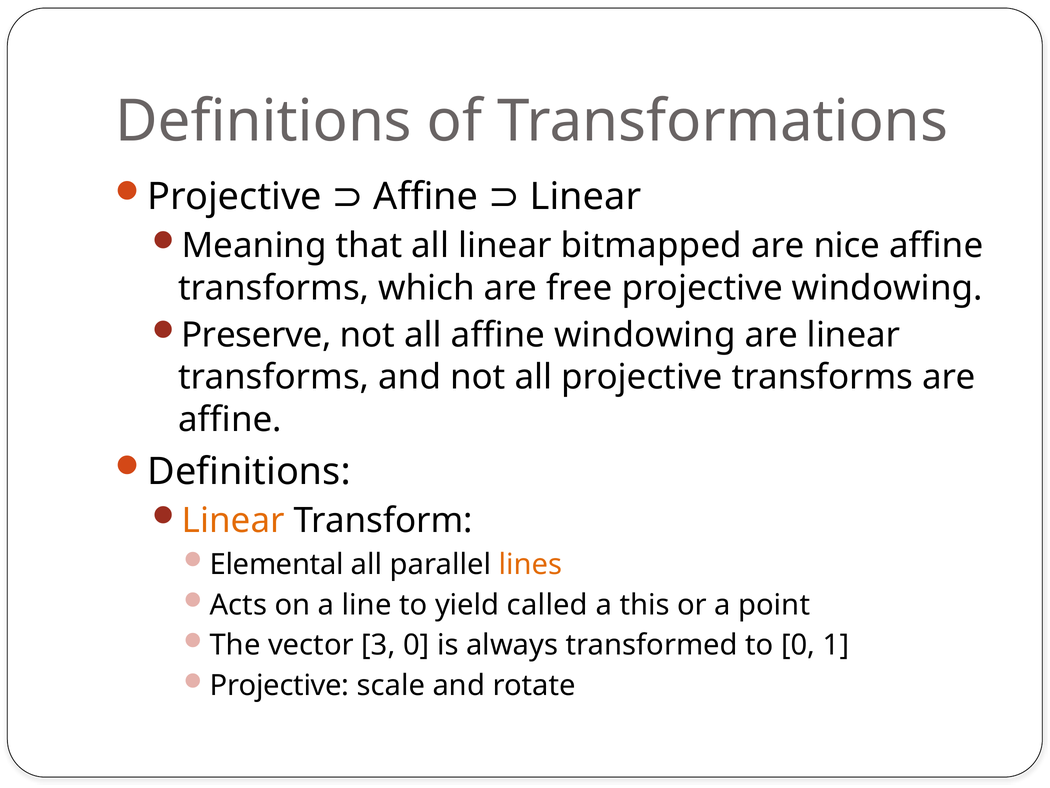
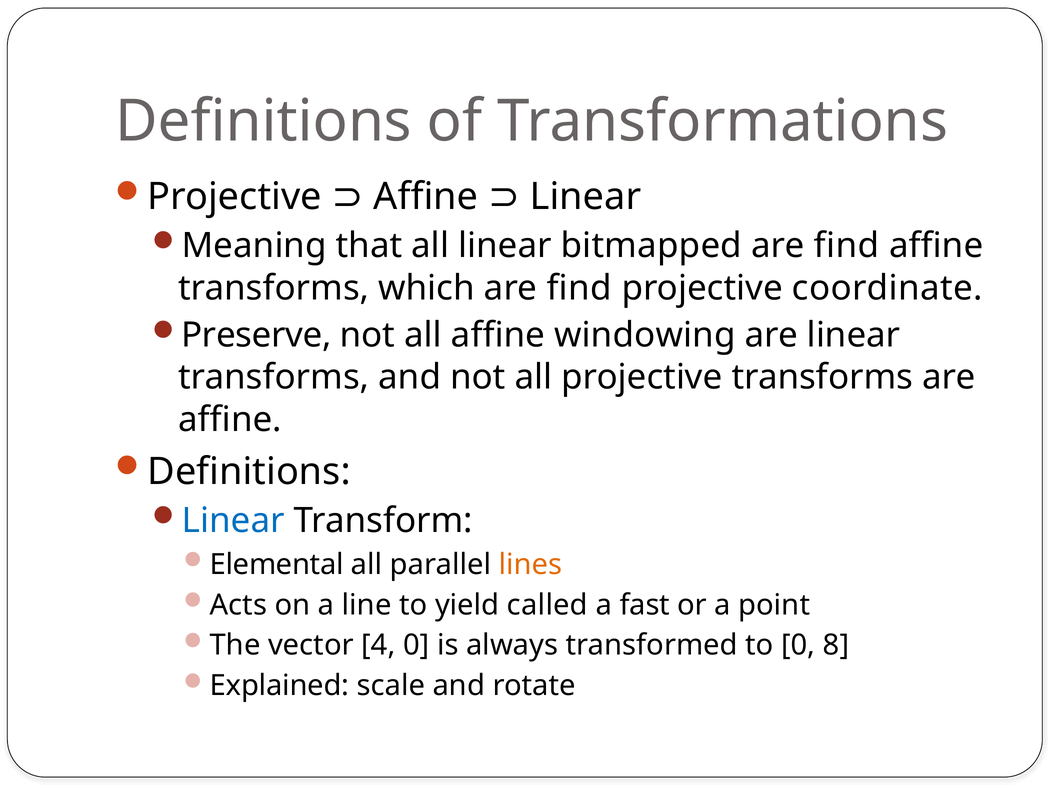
nice at (847, 246): nice -> find
which are free: free -> find
projective windowing: windowing -> coordinate
Linear at (233, 521) colour: orange -> blue
this: this -> fast
3: 3 -> 4
1: 1 -> 8
Projective at (280, 685): Projective -> Explained
